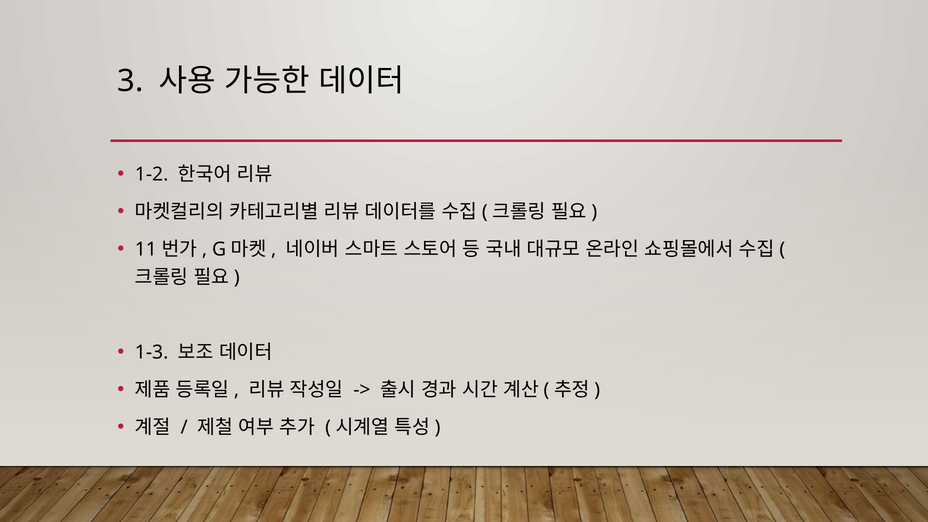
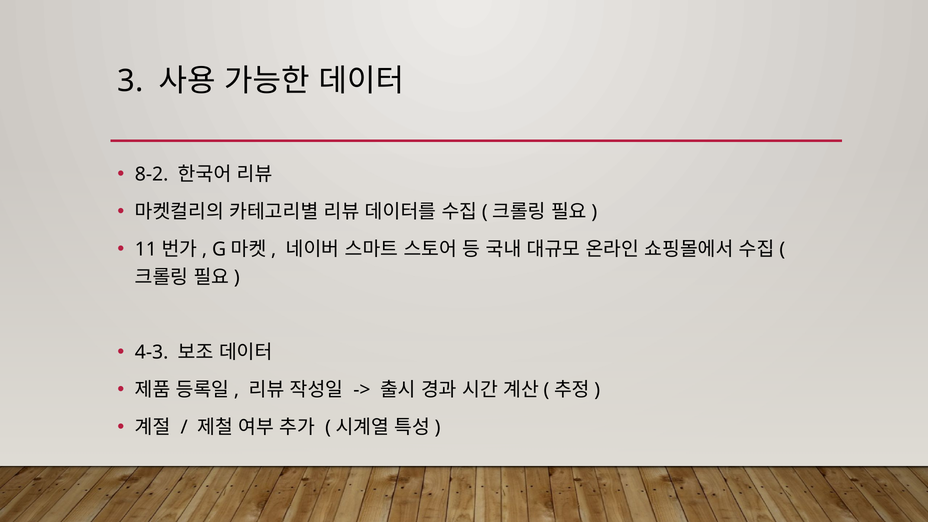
1-2: 1-2 -> 8-2
1-3: 1-3 -> 4-3
